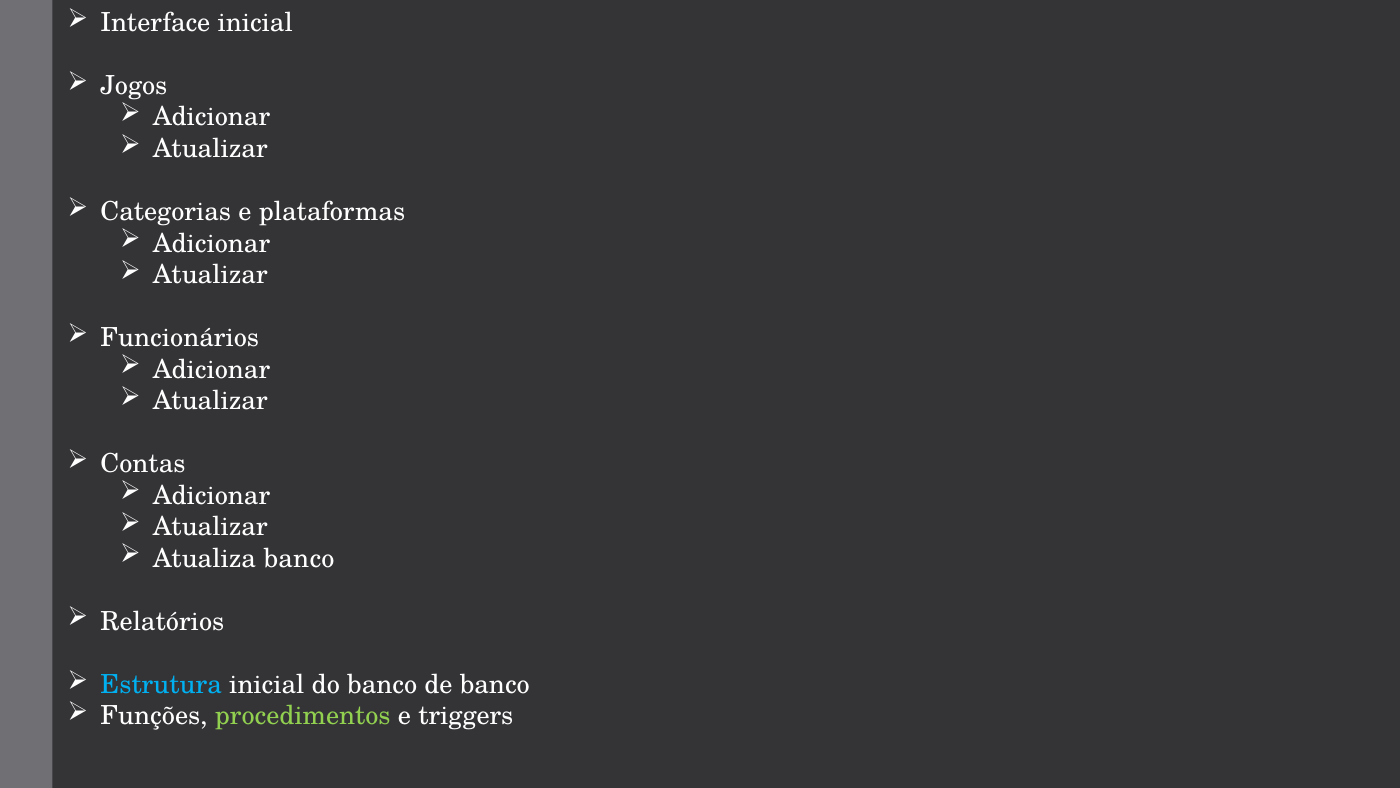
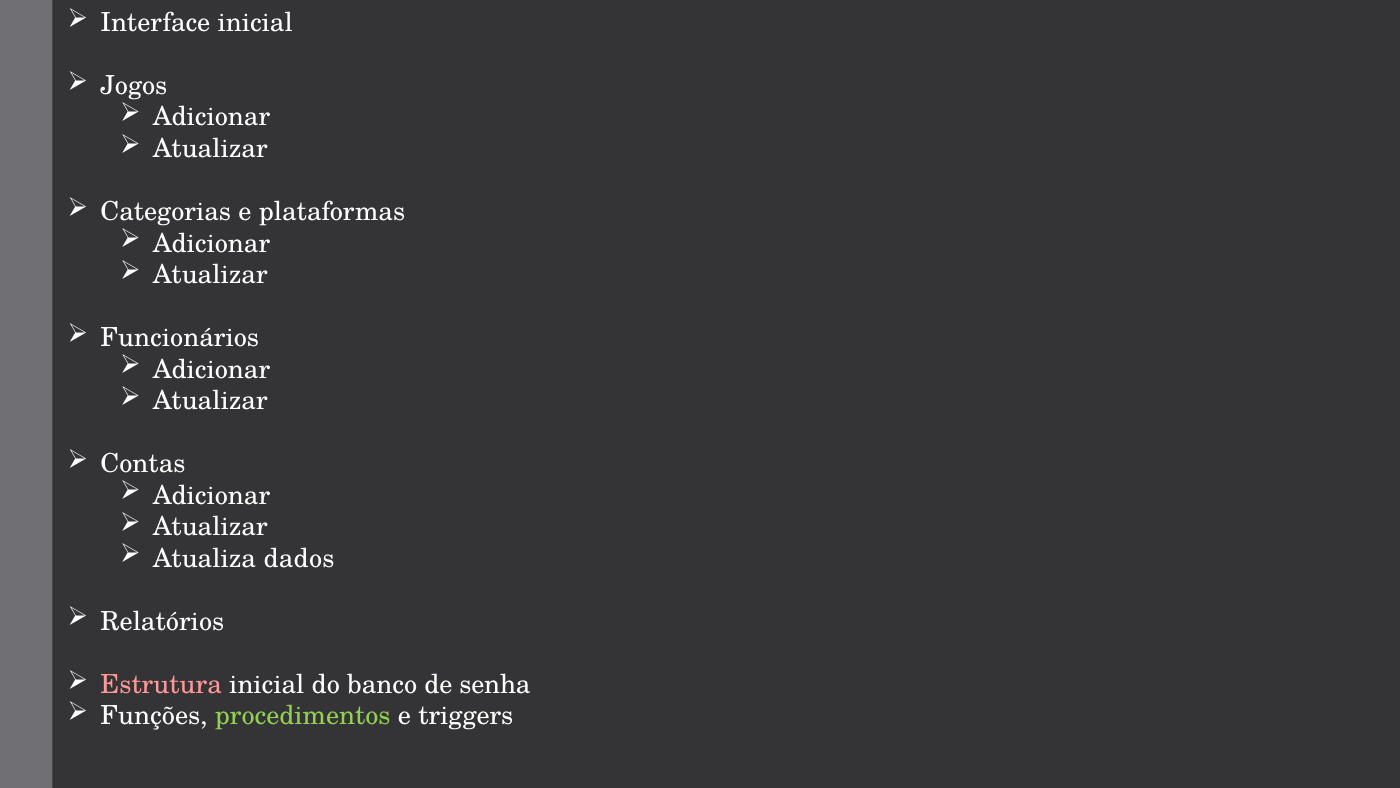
Atualiza banco: banco -> dados
Estrutura colour: light blue -> pink
de banco: banco -> senha
